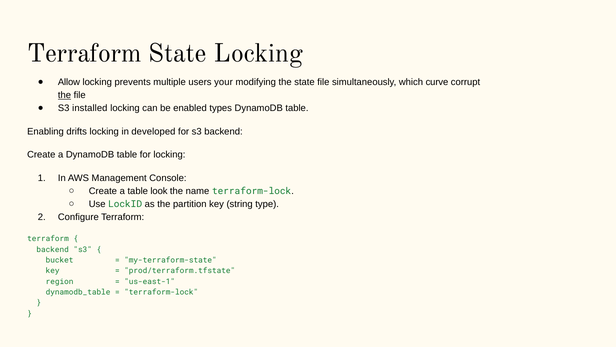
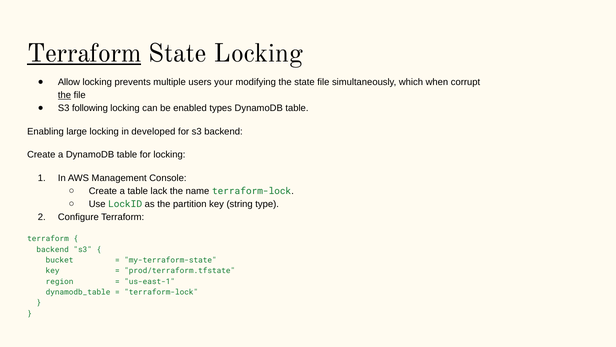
Terraform at (84, 53) underline: none -> present
curve: curve -> when
installed: installed -> following
drifts: drifts -> large
look: look -> lack
